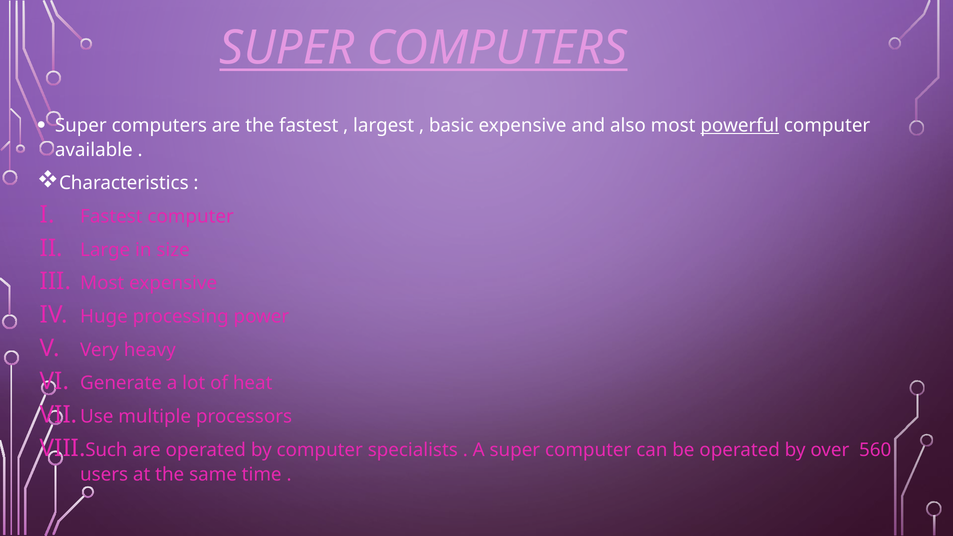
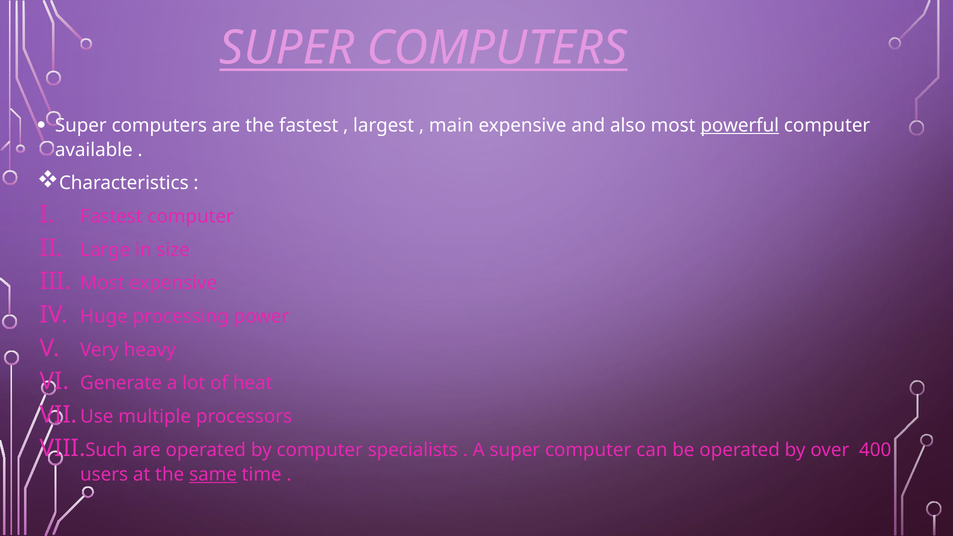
basic: basic -> main
560: 560 -> 400
same underline: none -> present
